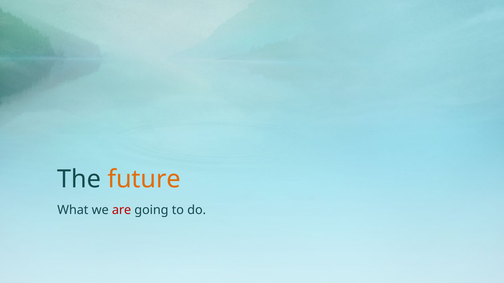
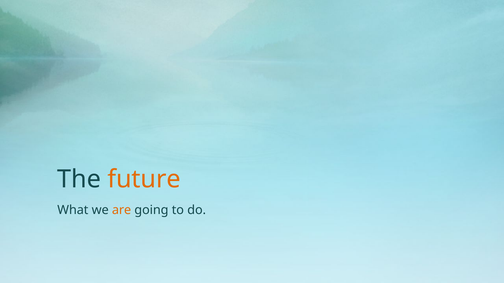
are colour: red -> orange
